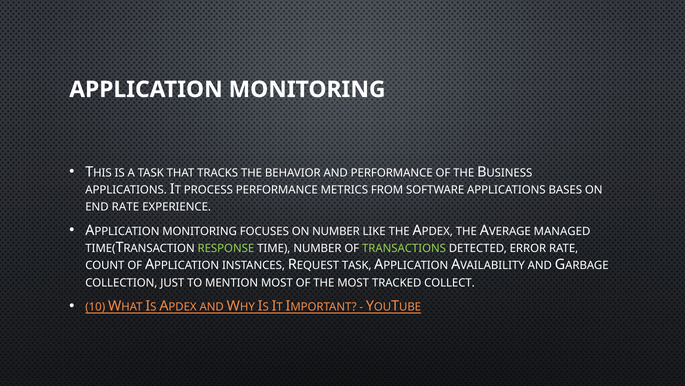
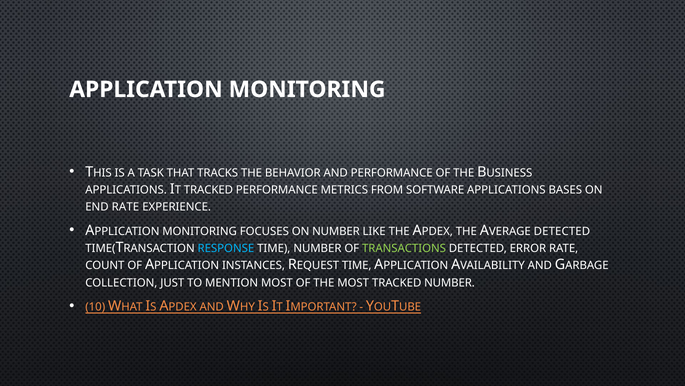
PROCESS at (208, 190): PROCESS -> TRACKED
MANAGED at (562, 231): MANAGED -> DETECTED
RESPONSE colour: light green -> light blue
TASK at (357, 265): TASK -> TIME
TRACKED COLLECT: COLLECT -> NUMBER
